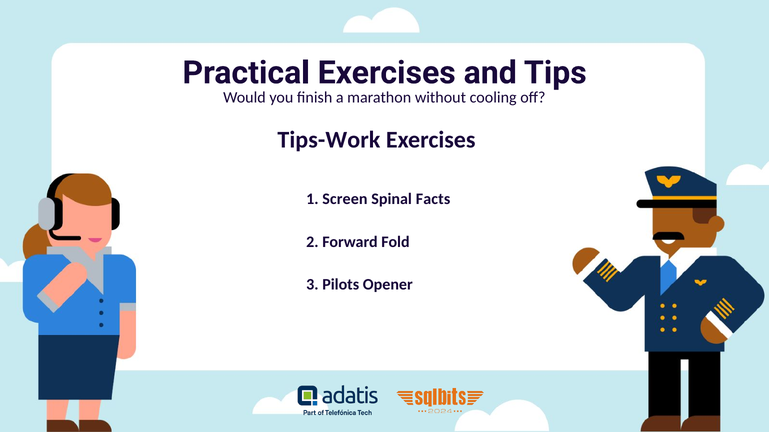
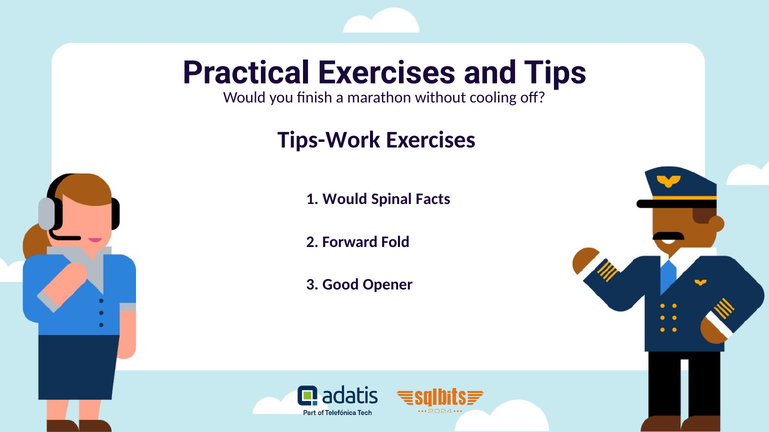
1 Screen: Screen -> Would
Pilots: Pilots -> Good
